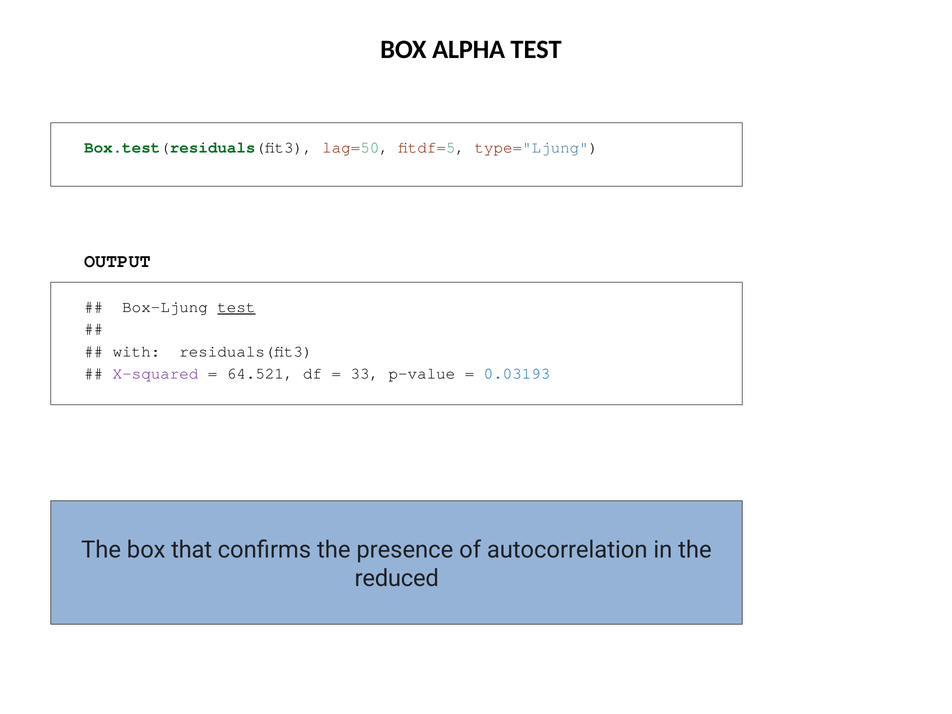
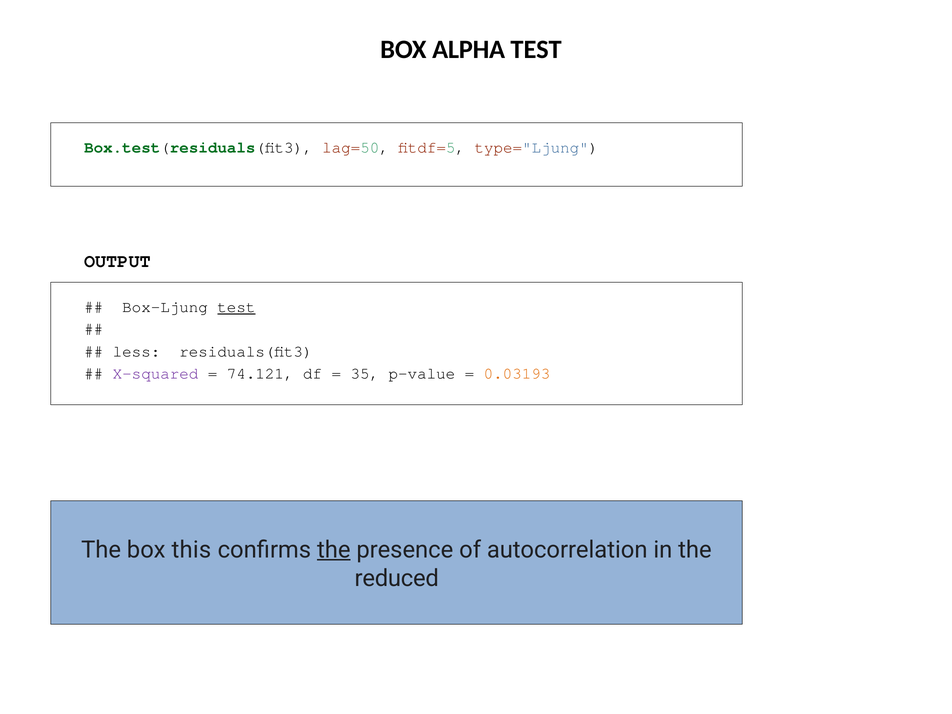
with: with -> less
64.521: 64.521 -> 74.121
33: 33 -> 35
0.03193 colour: blue -> orange
that: that -> this
the at (334, 550) underline: none -> present
